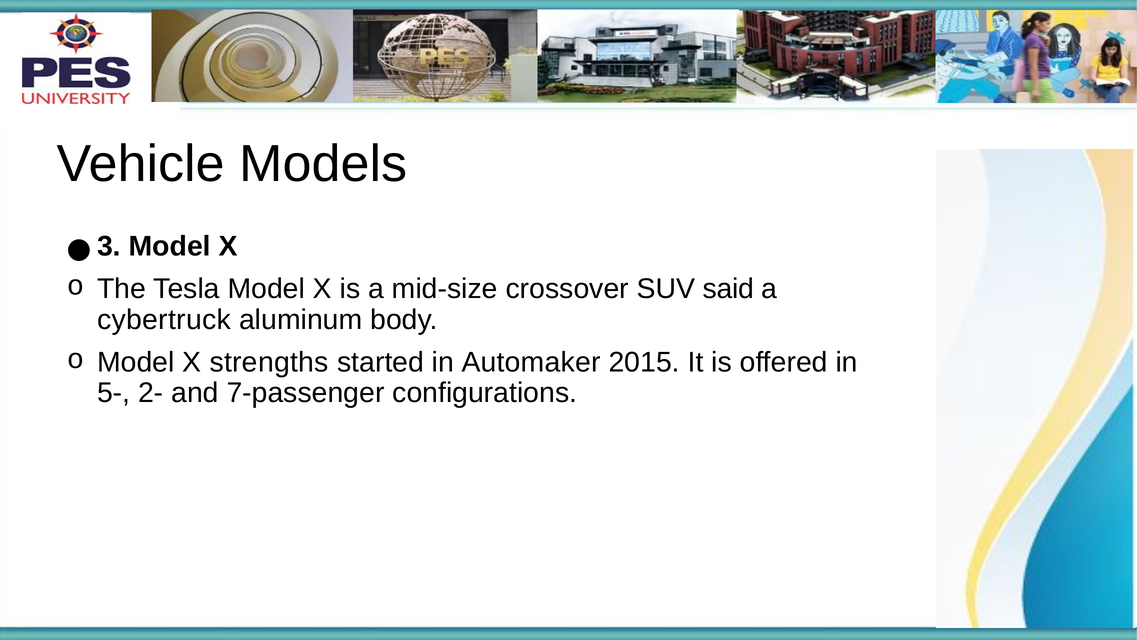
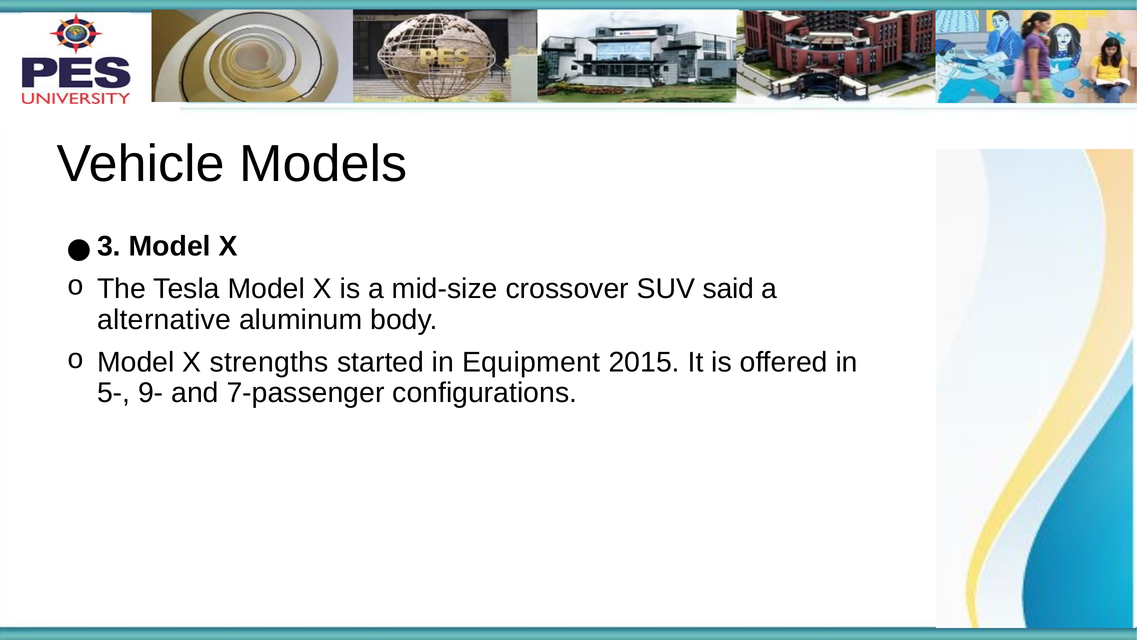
cybertruck: cybertruck -> alternative
Automaker: Automaker -> Equipment
2-: 2- -> 9-
